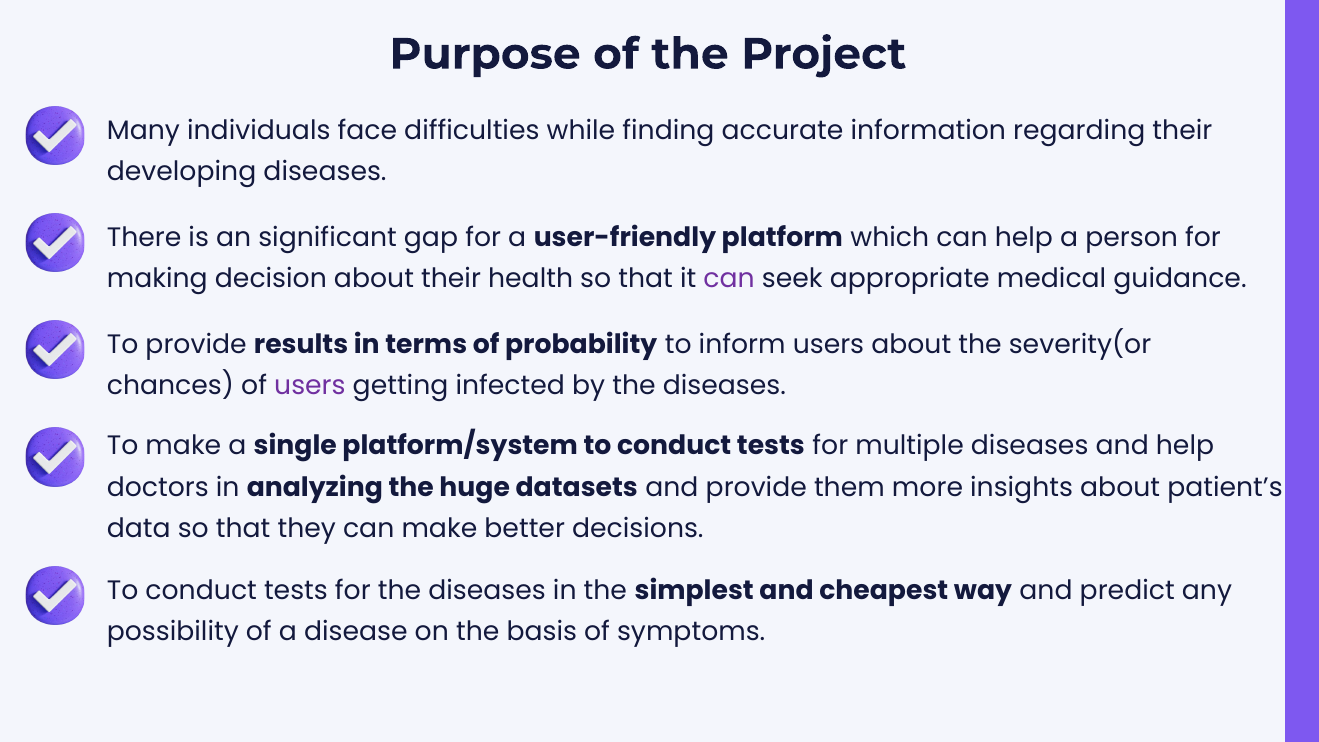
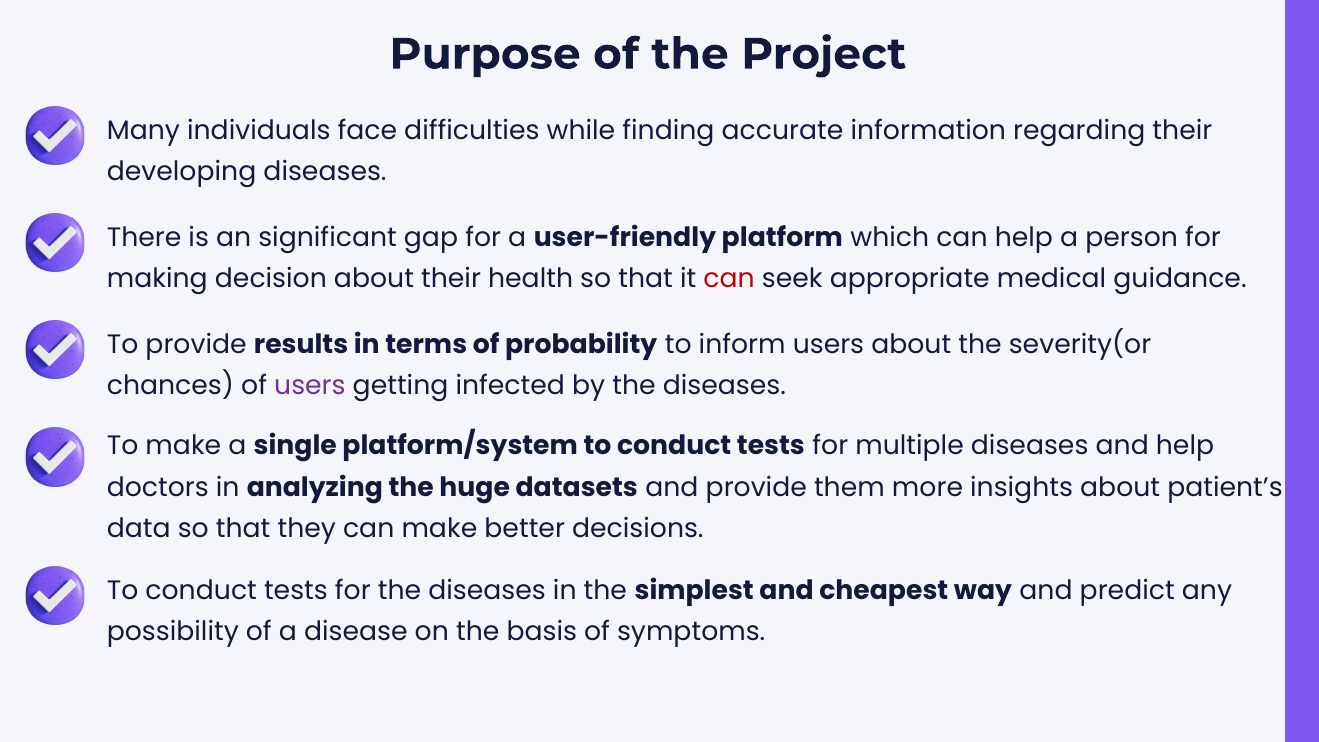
can at (729, 279) colour: purple -> red
